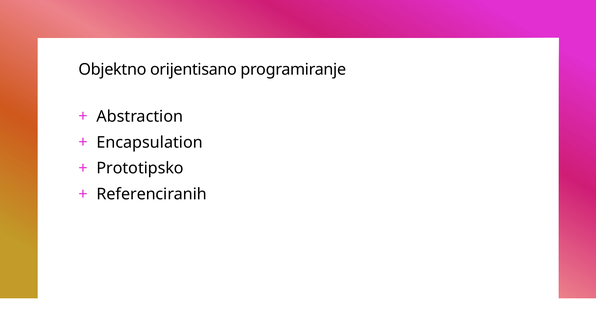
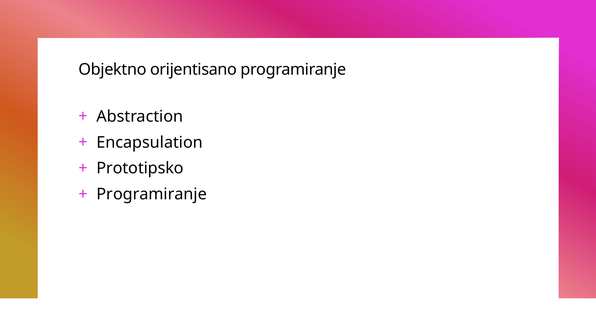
Referenciranih at (152, 194): Referenciranih -> Programiranje
